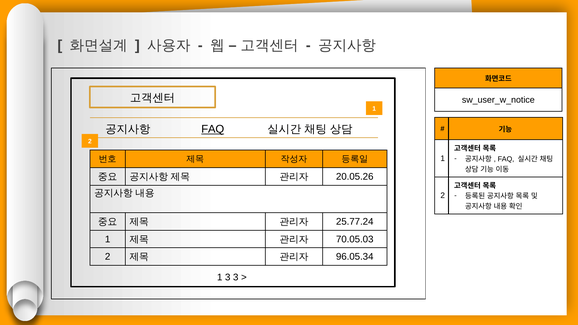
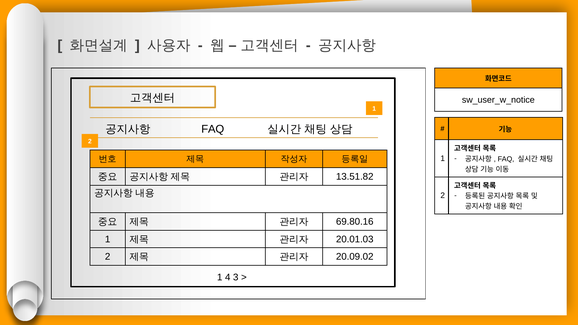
FAQ at (213, 129) underline: present -> none
20.05.26: 20.05.26 -> 13.51.82
25.77.24: 25.77.24 -> 69.80.16
70.05.03: 70.05.03 -> 20.01.03
96.05.34: 96.05.34 -> 20.09.02
1 3: 3 -> 4
